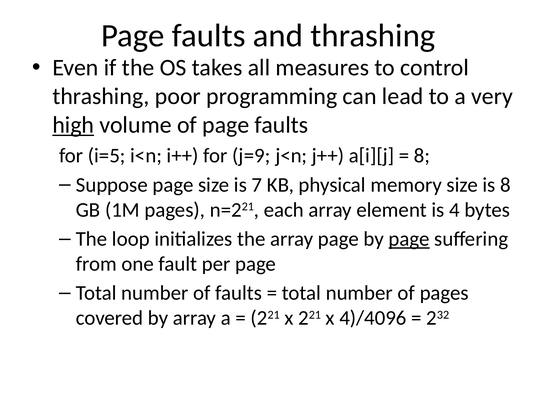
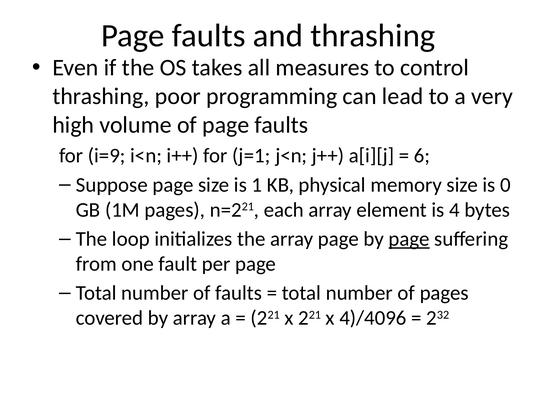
high underline: present -> none
i=5: i=5 -> i=9
j=9: j=9 -> j=1
8 at (422, 156): 8 -> 6
7: 7 -> 1
is 8: 8 -> 0
